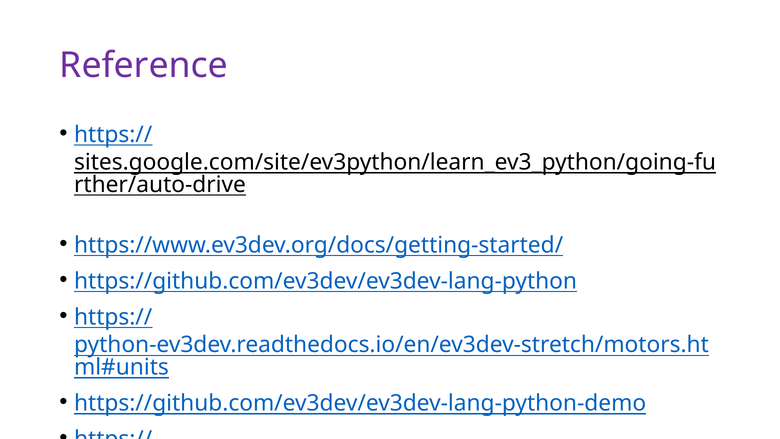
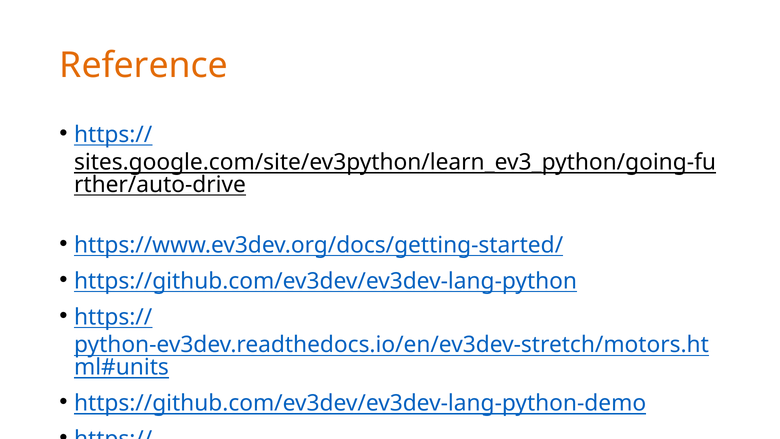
Reference colour: purple -> orange
